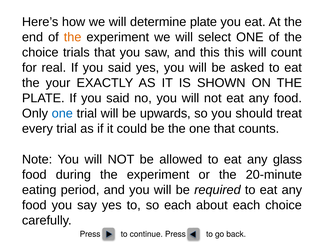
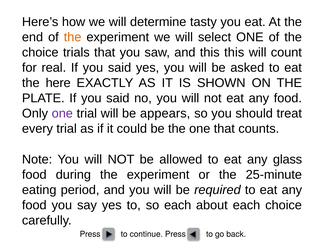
determine plate: plate -> tasty
your: your -> here
one at (62, 113) colour: blue -> purple
upwards: upwards -> appears
20-minute: 20-minute -> 25-minute
